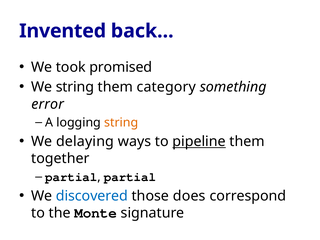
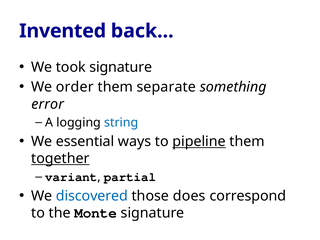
took promised: promised -> signature
We string: string -> order
category: category -> separate
string at (121, 122) colour: orange -> blue
delaying: delaying -> essential
together underline: none -> present
partial at (71, 177): partial -> variant
